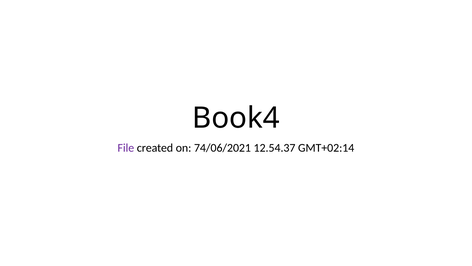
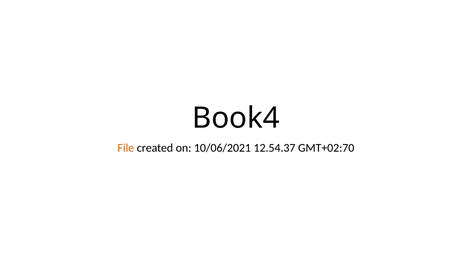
File colour: purple -> orange
74/06/2021: 74/06/2021 -> 10/06/2021
GMT+02:14: GMT+02:14 -> GMT+02:70
